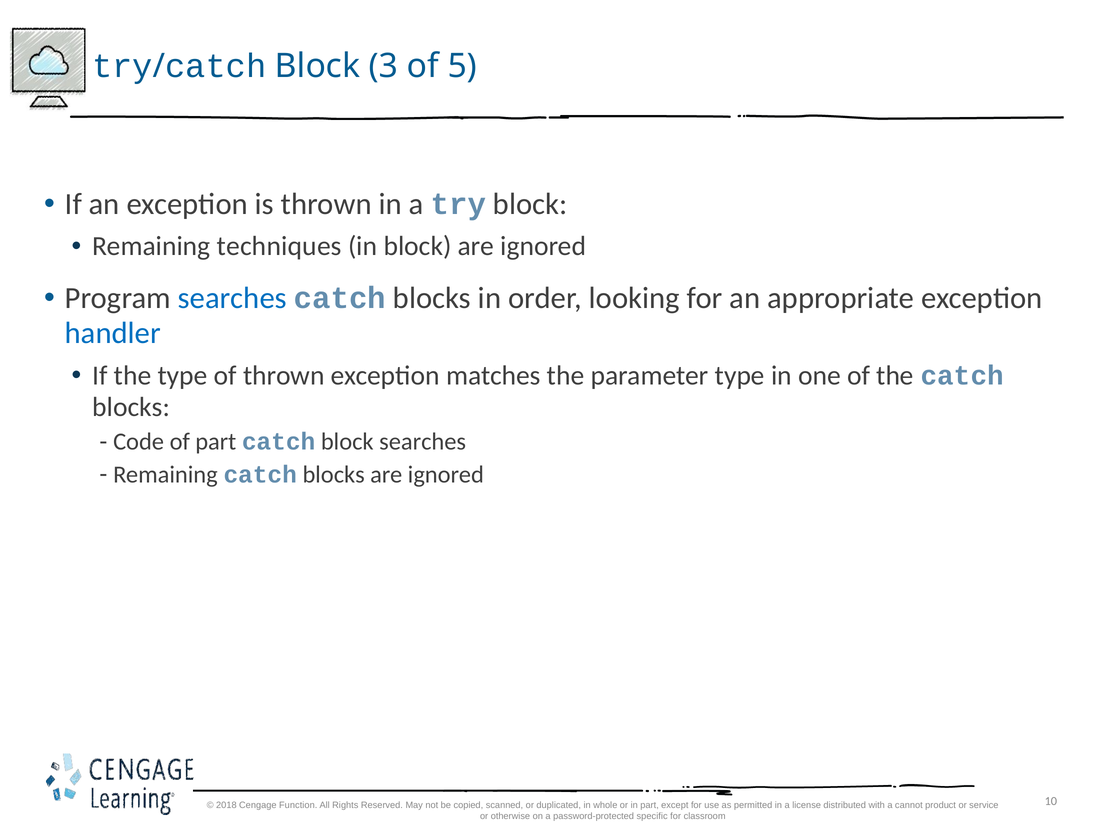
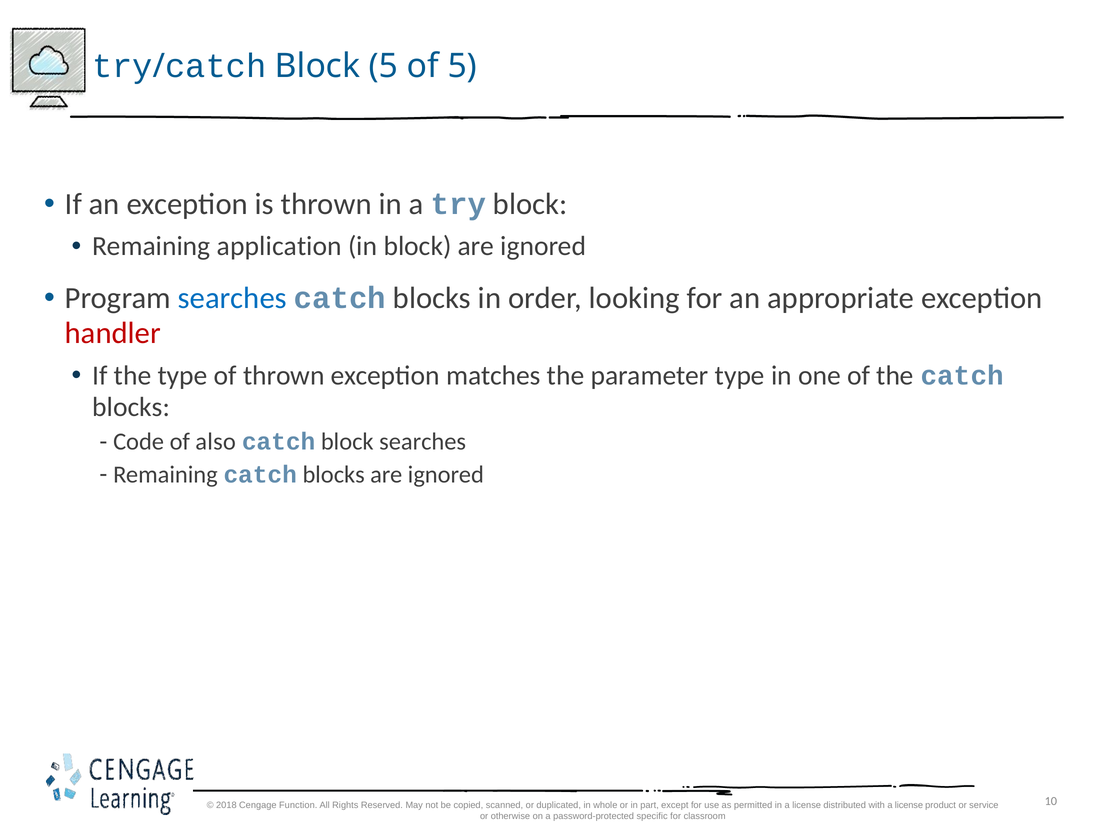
Block 3: 3 -> 5
techniques: techniques -> application
handler colour: blue -> red
of part: part -> also
with a cannot: cannot -> license
